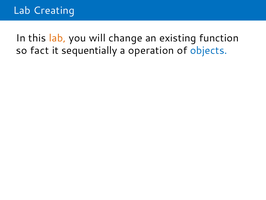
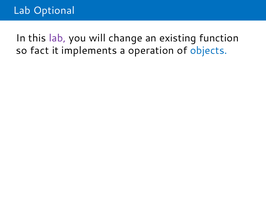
Creating: Creating -> Optional
lab at (57, 38) colour: orange -> purple
sequentially: sequentially -> implements
